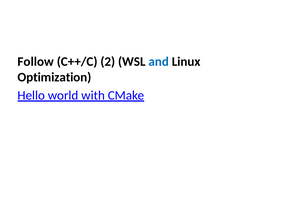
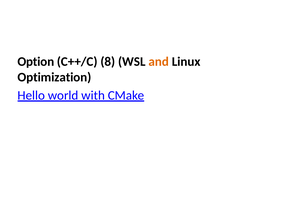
Follow: Follow -> Option
2: 2 -> 8
and colour: blue -> orange
